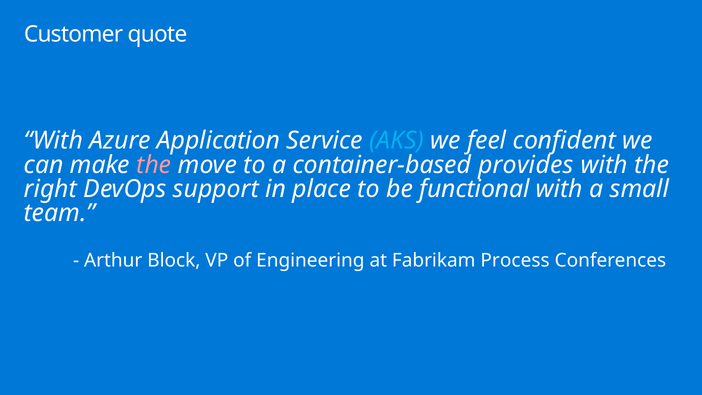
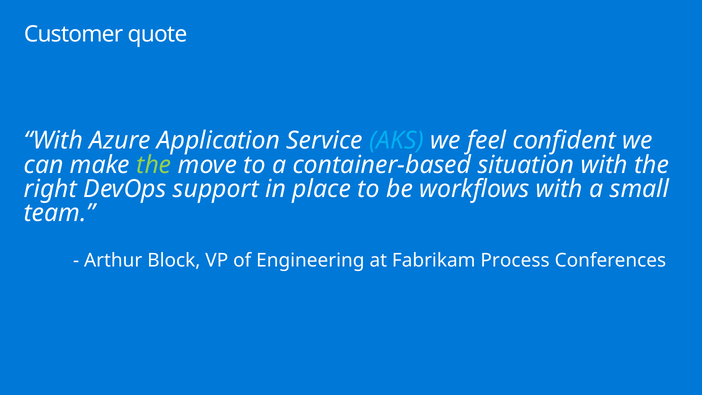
the at (154, 165) colour: pink -> light green
provides: provides -> situation
functional: functional -> workflows
